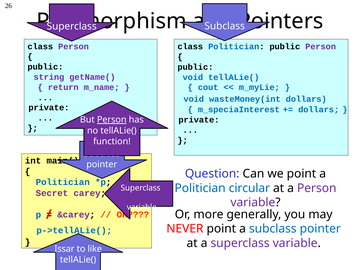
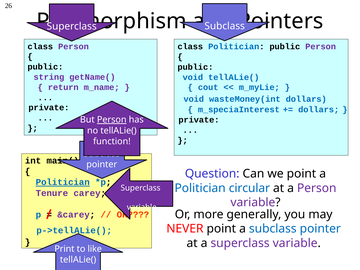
Politician at (63, 182) underline: none -> present
Secret: Secret -> Tenure
Issar: Issar -> Print
